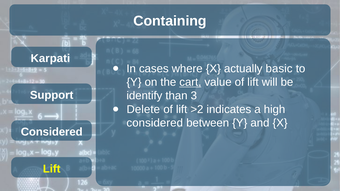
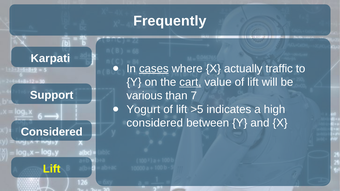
Containing: Containing -> Frequently
cases underline: none -> present
basic: basic -> traffic
identify: identify -> various
3: 3 -> 7
Delete: Delete -> Yogurt
>2: >2 -> >5
